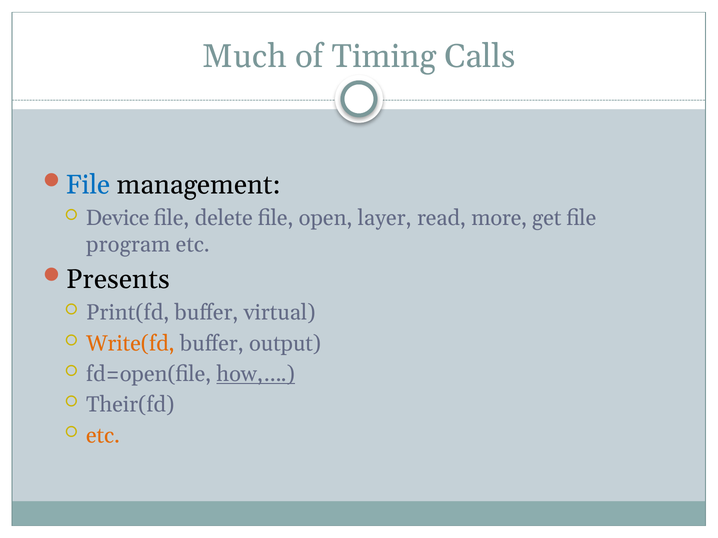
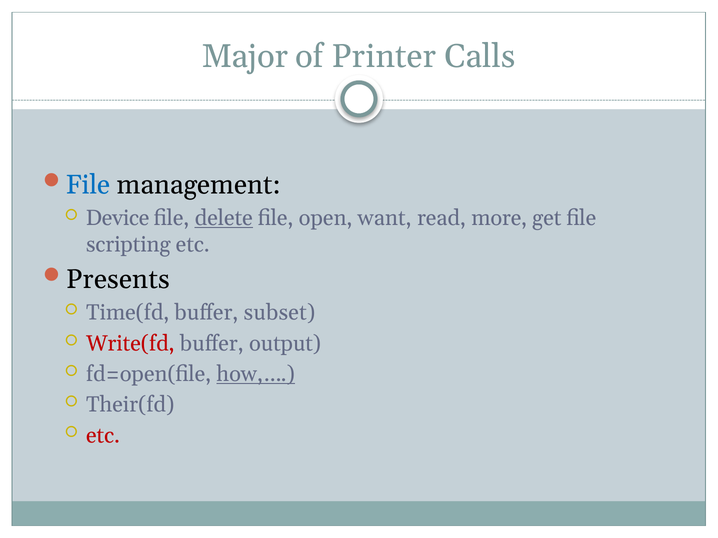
Much: Much -> Major
Timing: Timing -> Printer
delete underline: none -> present
layer: layer -> want
program: program -> scripting
Print(fd: Print(fd -> Time(fd
virtual: virtual -> subset
Write(fd colour: orange -> red
etc at (103, 436) colour: orange -> red
